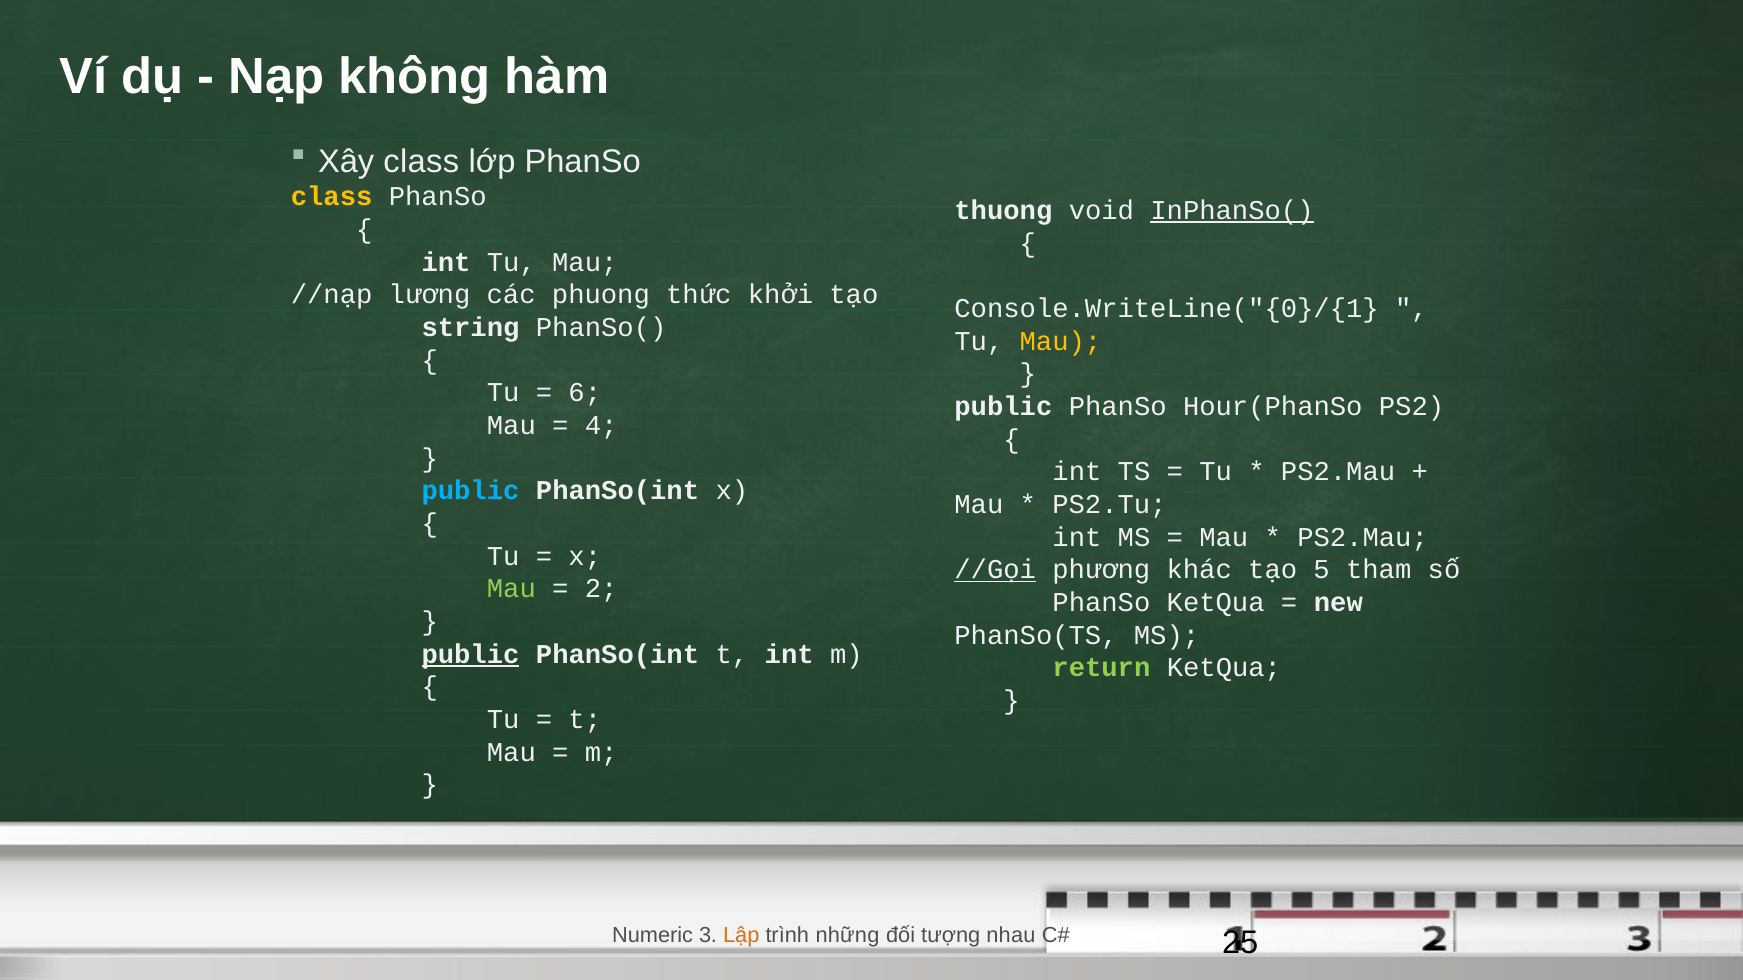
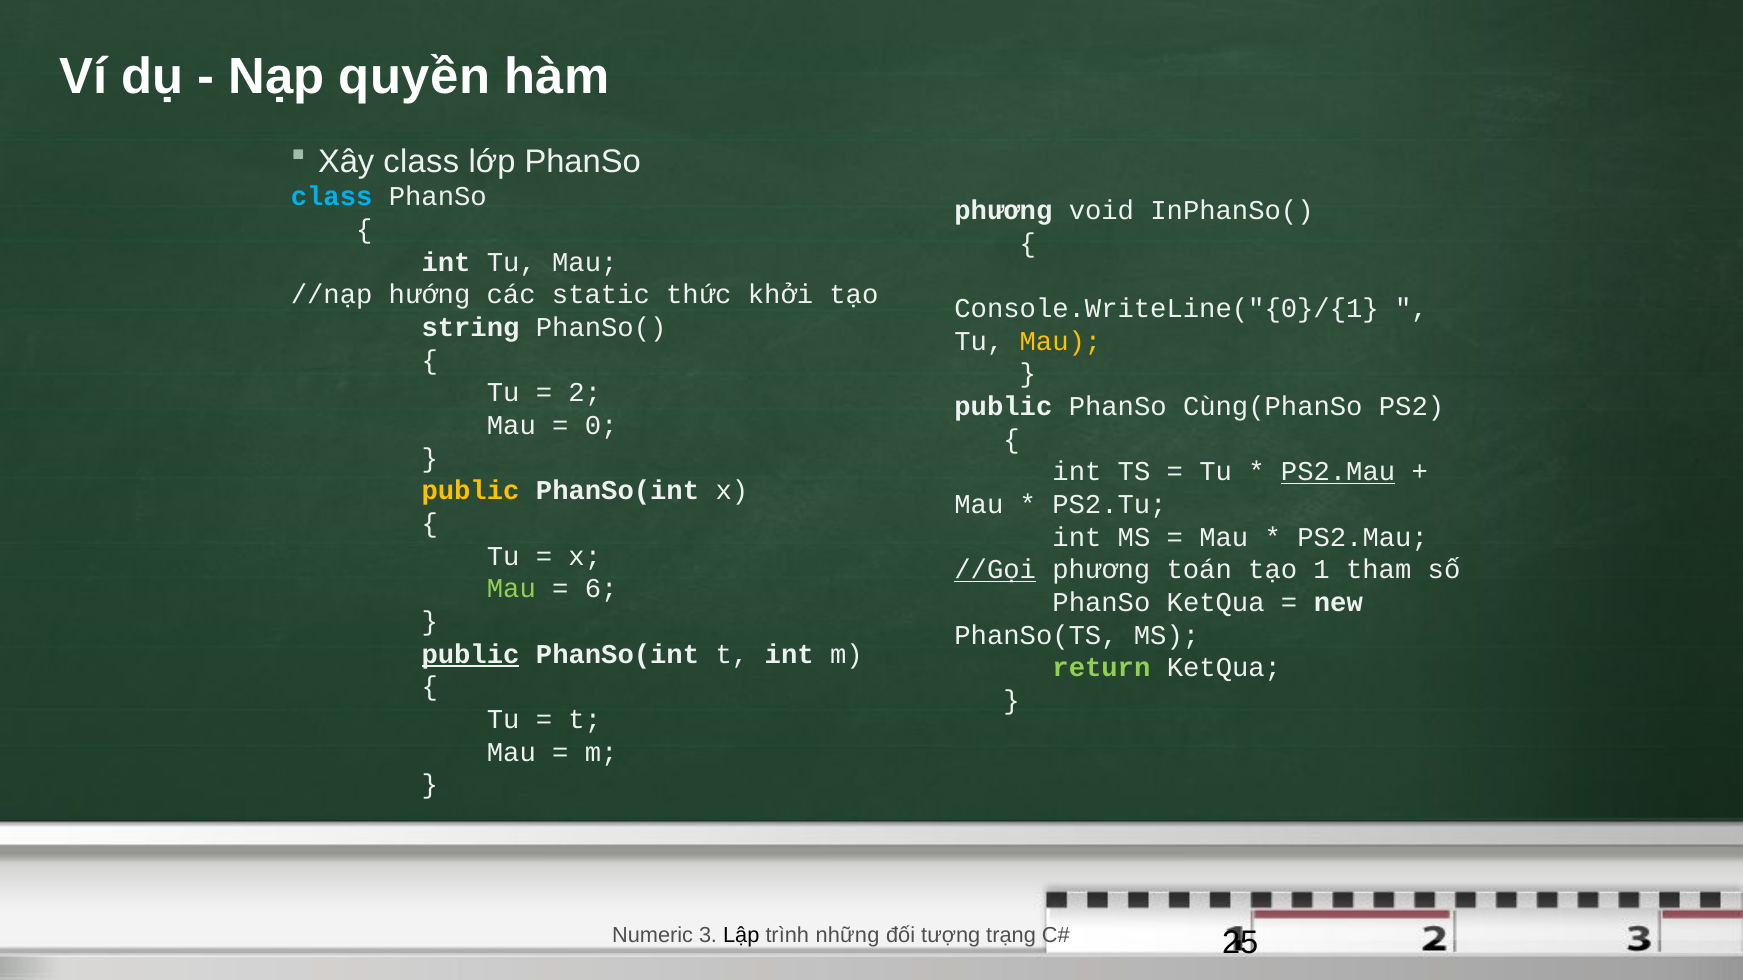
không: không -> quyền
class at (332, 197) colour: yellow -> light blue
thuong at (1003, 211): thuong -> phương
InPhanSo( underline: present -> none
lương: lương -> hướng
phuong: phuong -> static
6: 6 -> 2
Hour(PhanSo: Hour(PhanSo -> Cùng(PhanSo
4: 4 -> 0
PS2.Mau at (1338, 472) underline: none -> present
public at (470, 491) colour: light blue -> yellow
khác: khác -> toán
5: 5 -> 1
2: 2 -> 6
Lập colour: orange -> black
nhau: nhau -> trạng
